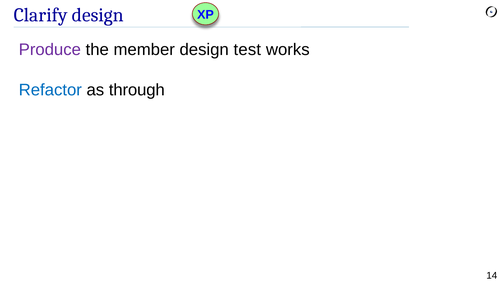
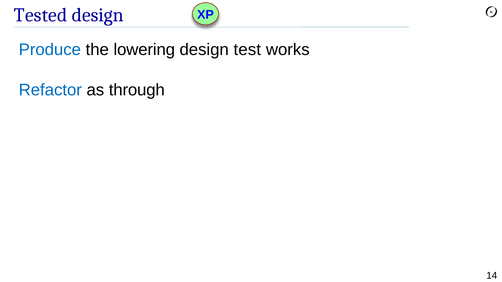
Clarify: Clarify -> Tested
Produce colour: purple -> blue
member: member -> lowering
